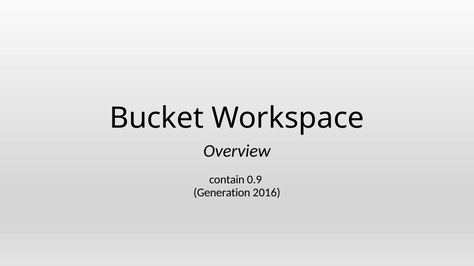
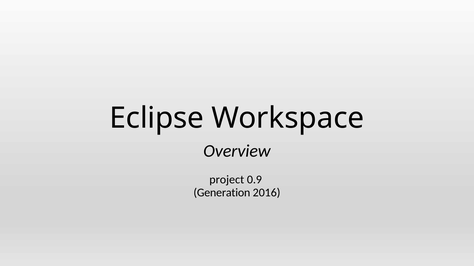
Bucket: Bucket -> Eclipse
contain: contain -> project
